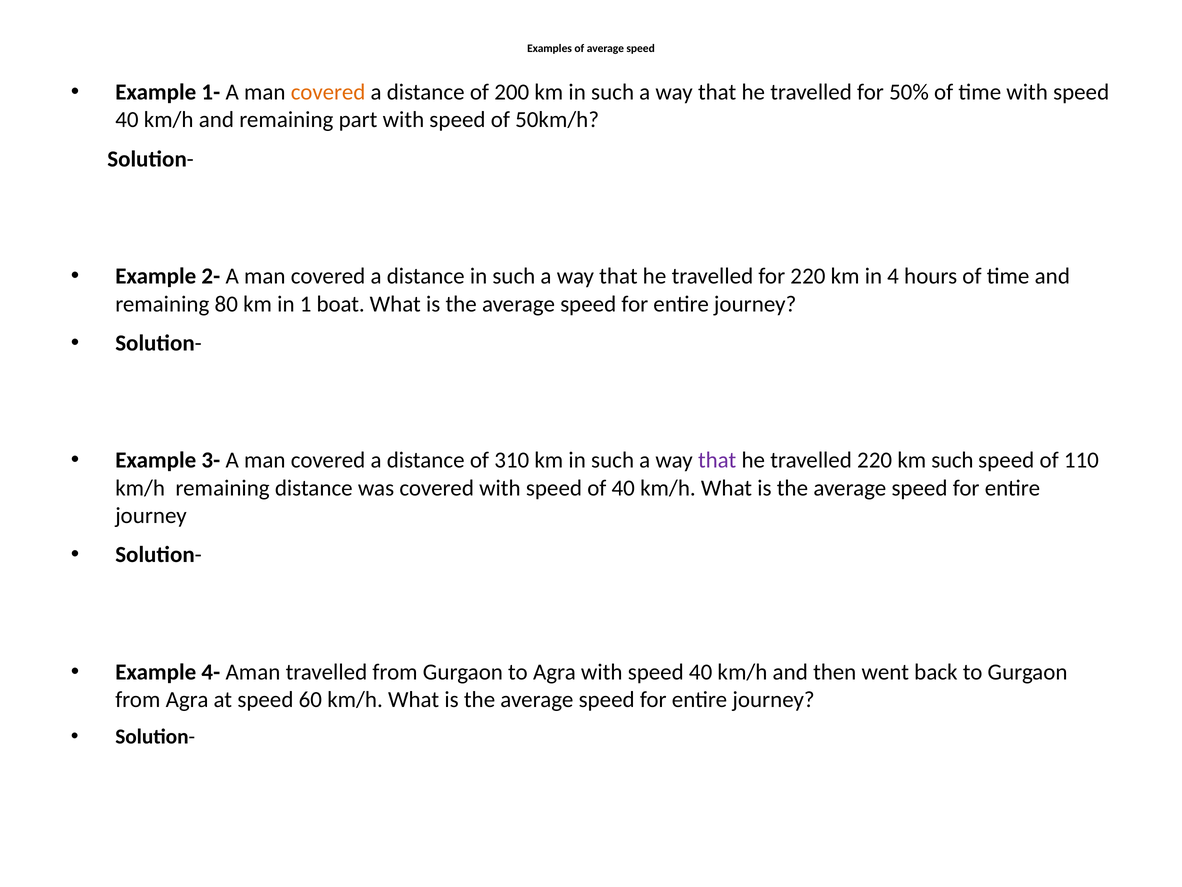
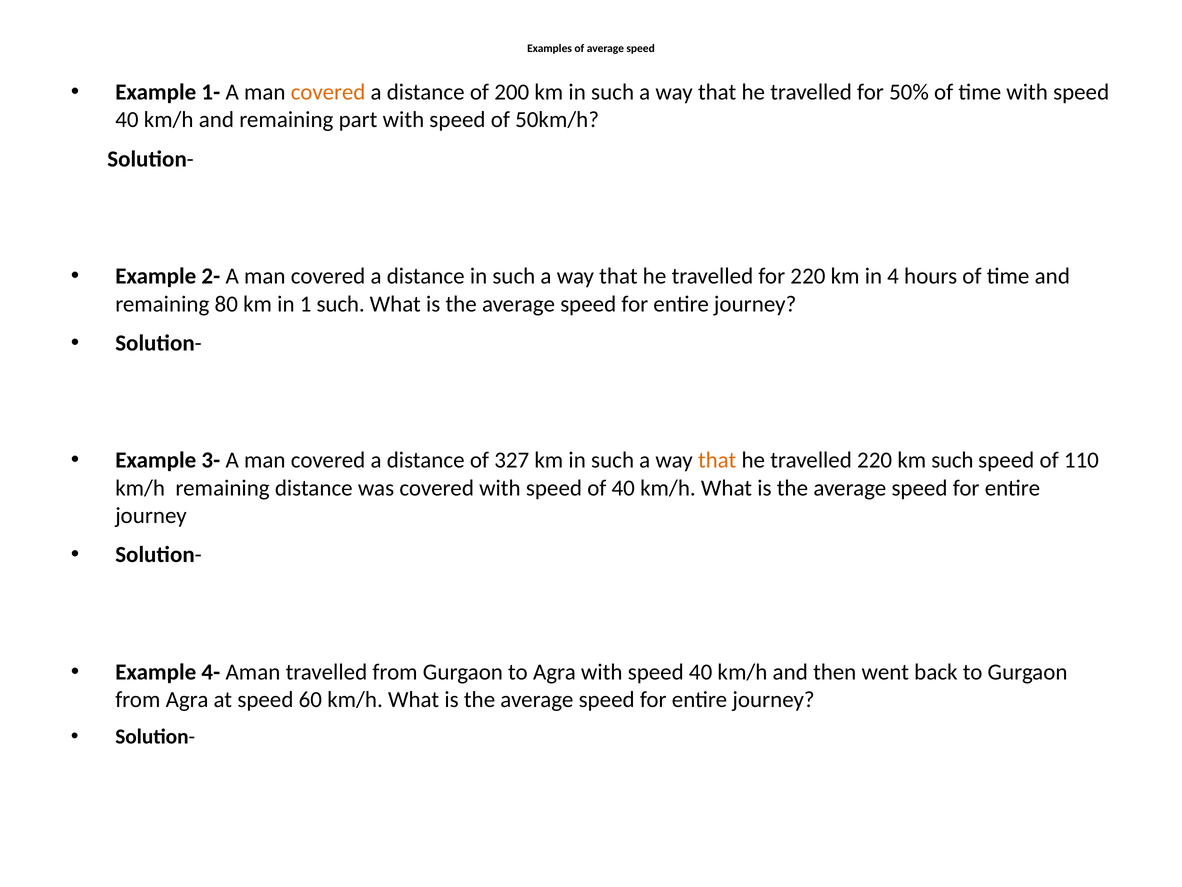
1 boat: boat -> such
310: 310 -> 327
that at (717, 460) colour: purple -> orange
